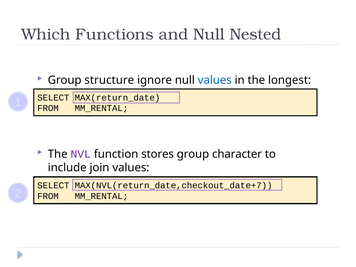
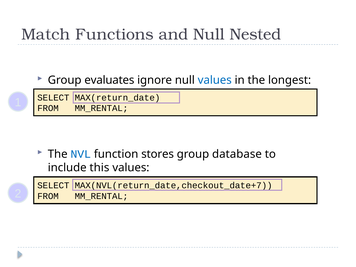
Which: Which -> Match
structure: structure -> evaluates
NVL colour: purple -> blue
character: character -> database
join: join -> this
